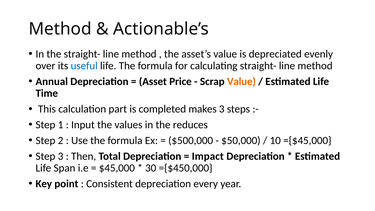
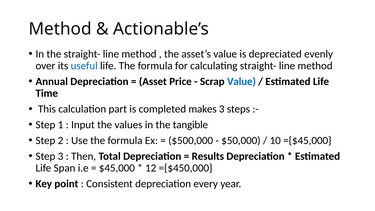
Value at (241, 82) colour: orange -> blue
reduces: reduces -> tangible
Impact: Impact -> Results
30: 30 -> 12
